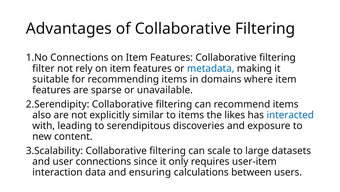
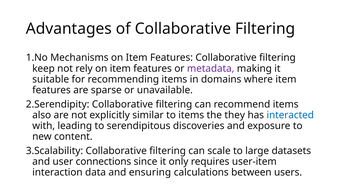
Connections at (79, 57): Connections -> Mechanisms
filter: filter -> keep
metadata colour: blue -> purple
likes: likes -> they
